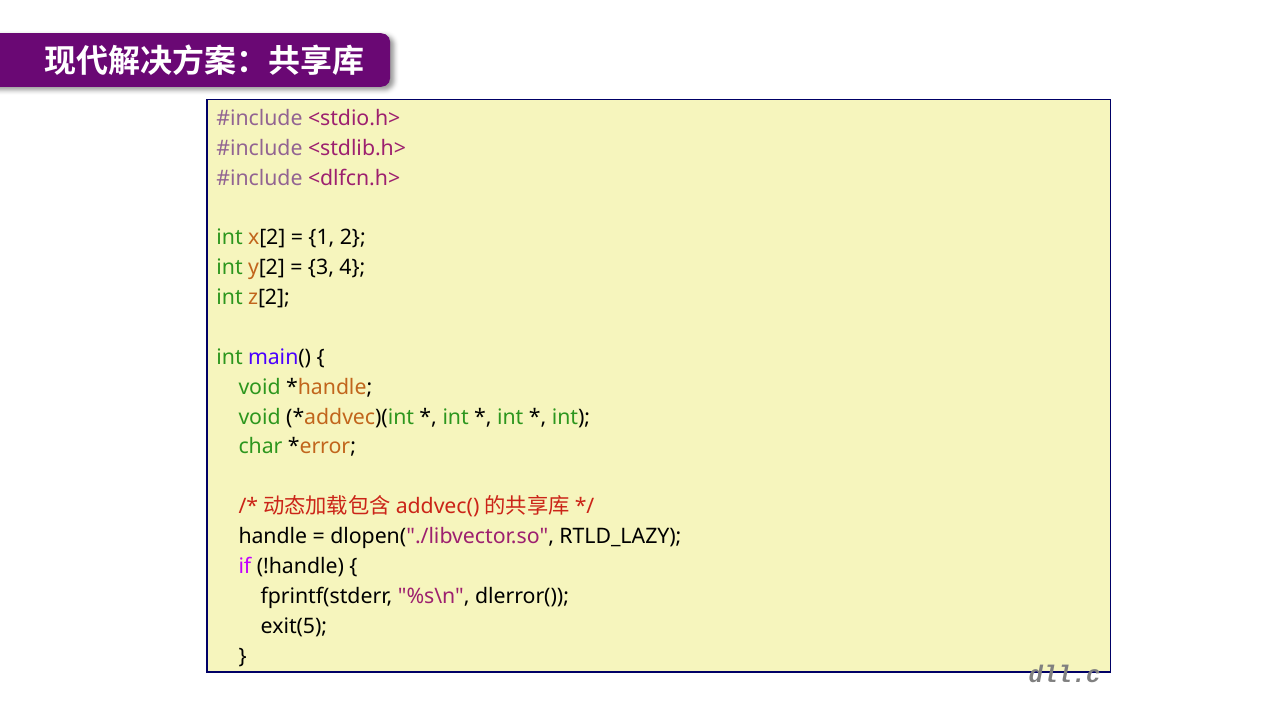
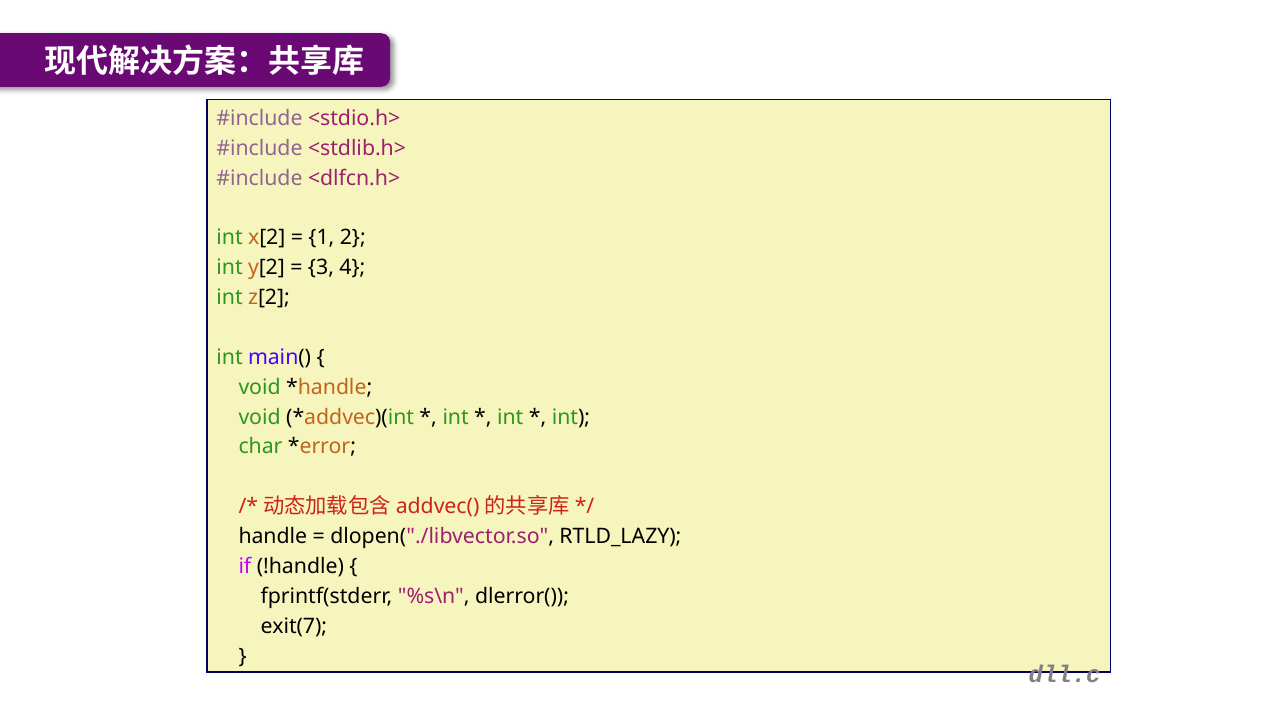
exit(5: exit(5 -> exit(7
